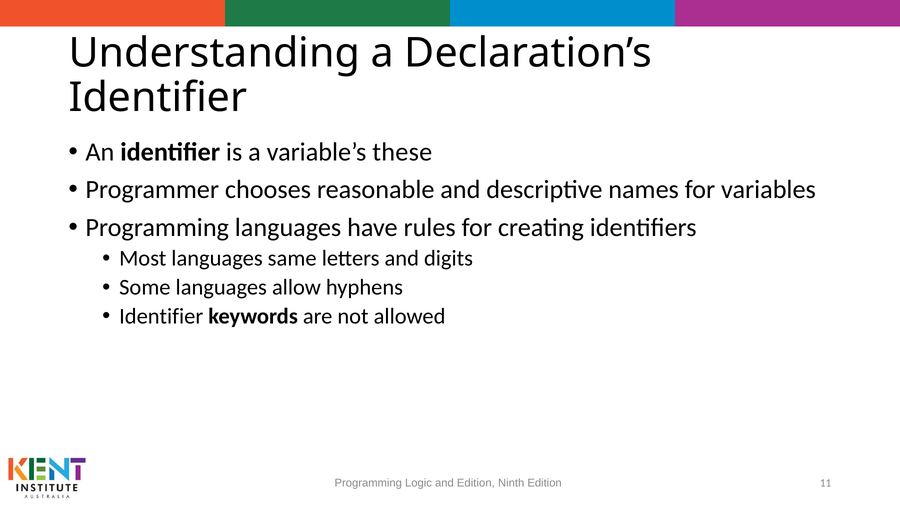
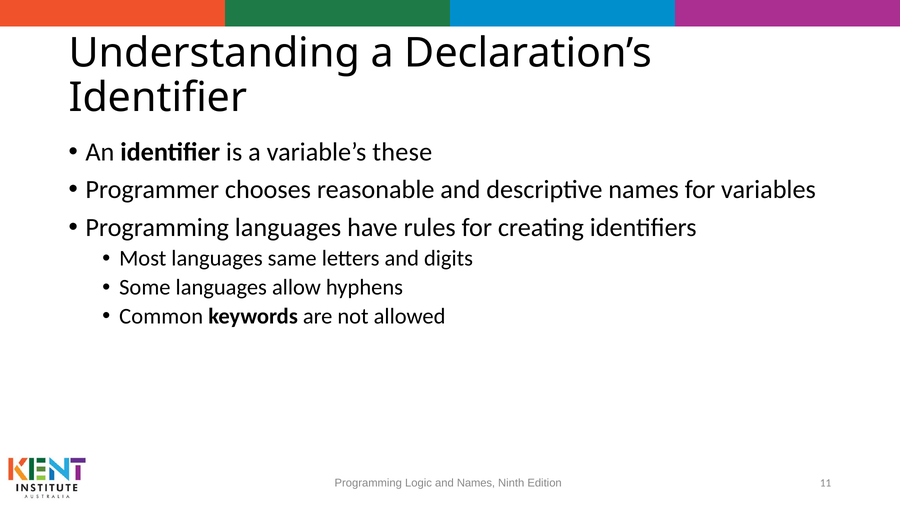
Identifier at (161, 317): Identifier -> Common
and Edition: Edition -> Names
